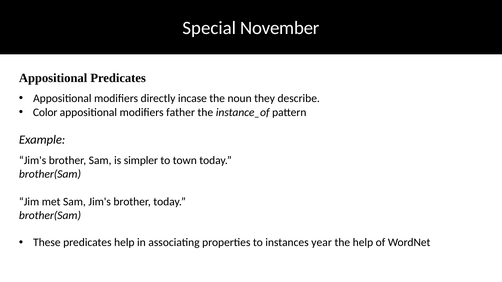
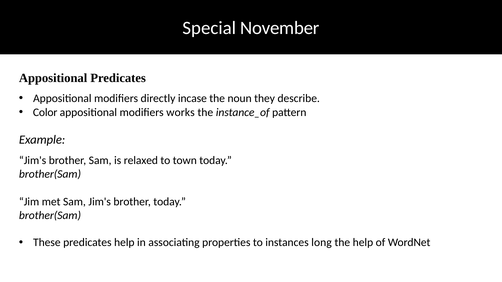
father: father -> works
simpler: simpler -> relaxed
year: year -> long
